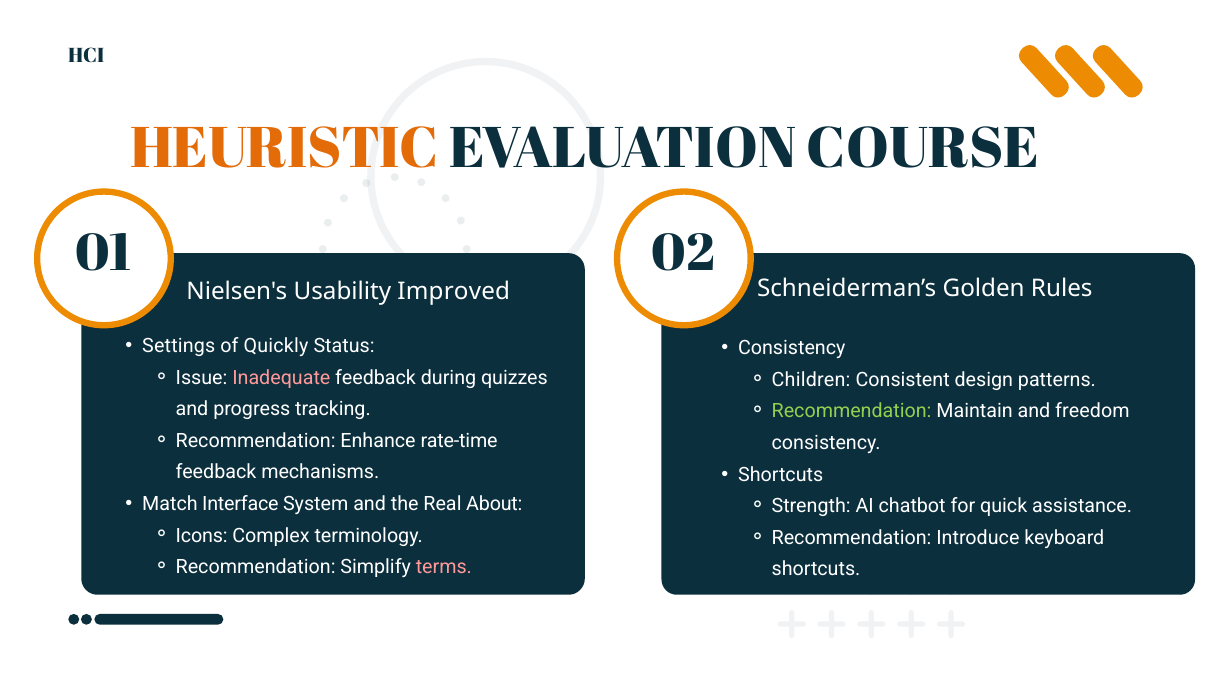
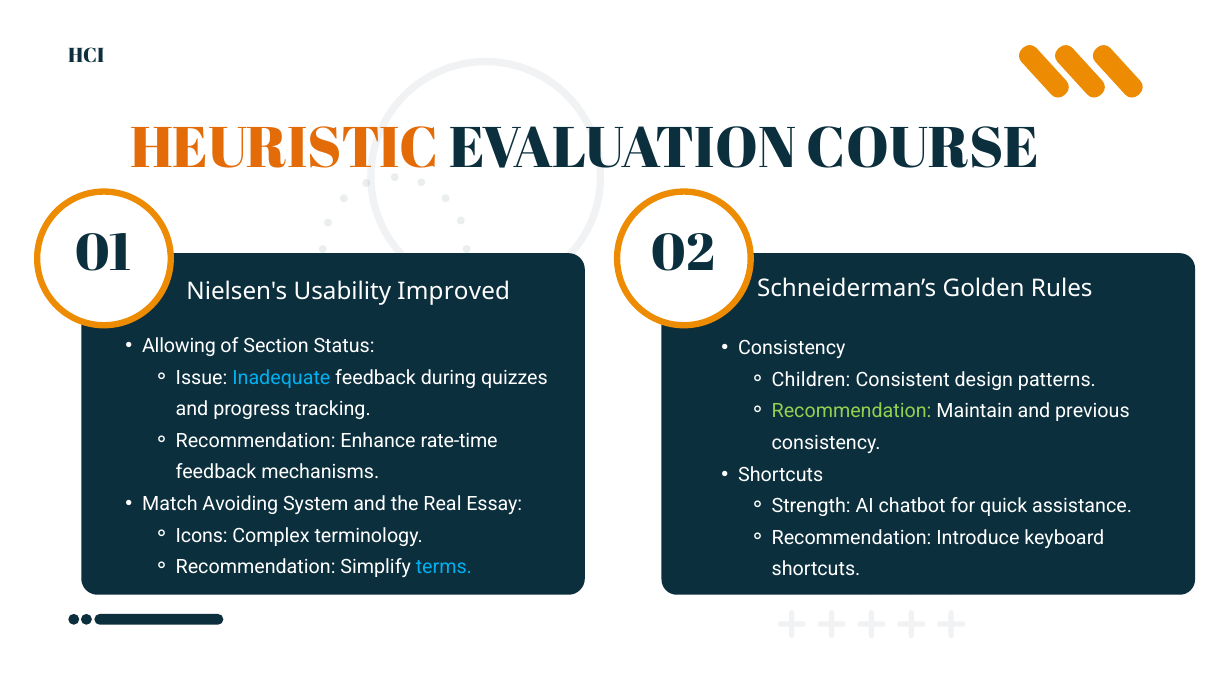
Settings: Settings -> Allowing
Quickly: Quickly -> Section
Inadequate colour: pink -> light blue
freedom: freedom -> previous
Interface: Interface -> Avoiding
About: About -> Essay
terms colour: pink -> light blue
